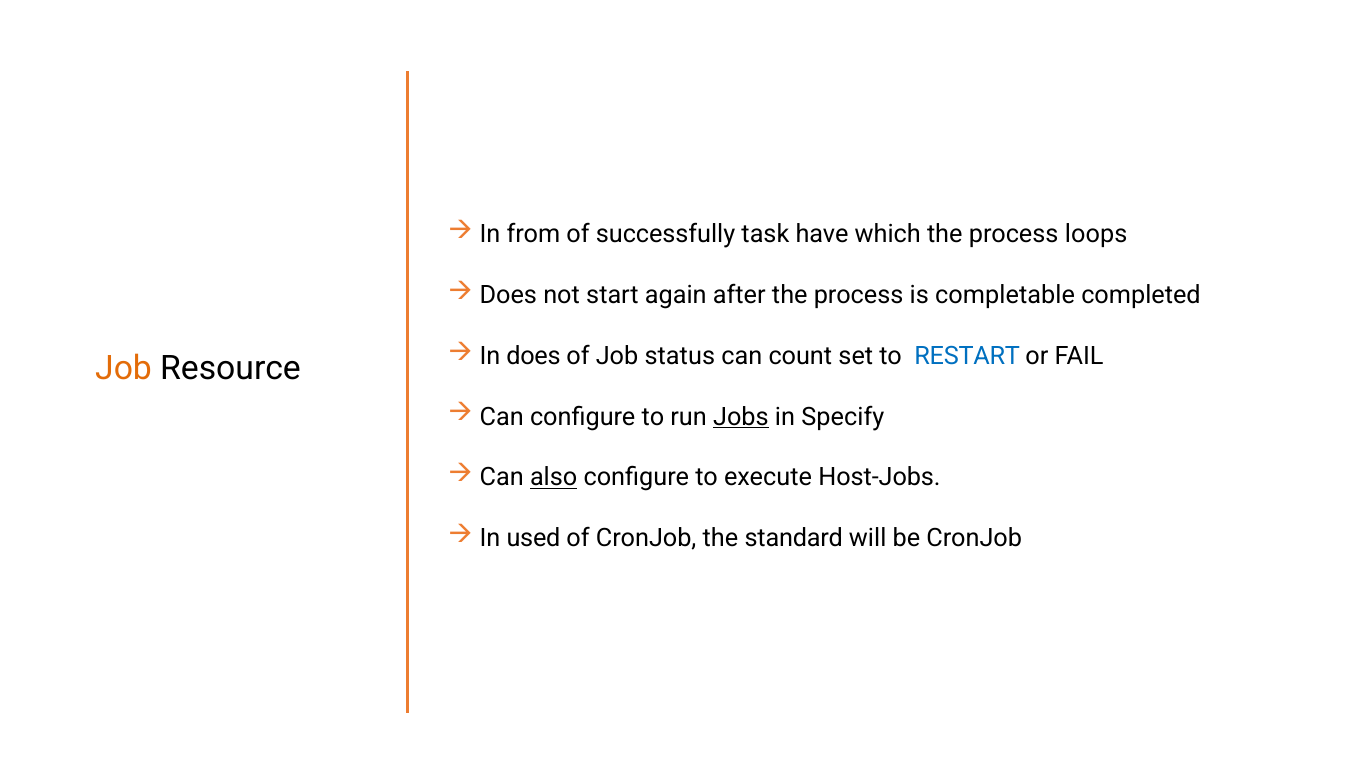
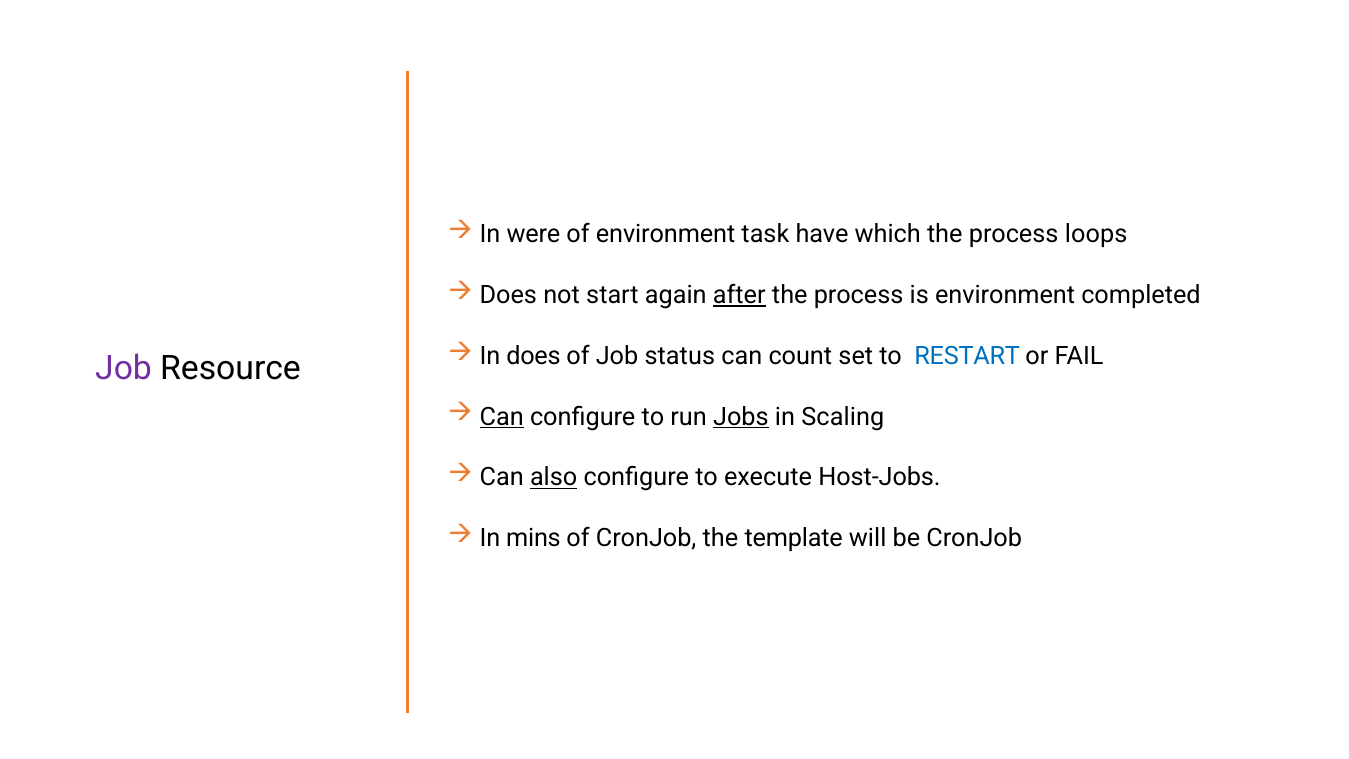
from: from -> were
of successfully: successfully -> environment
after underline: none -> present
is completable: completable -> environment
Job at (124, 368) colour: orange -> purple
Can at (502, 417) underline: none -> present
Specify: Specify -> Scaling
used: used -> mins
standard: standard -> template
